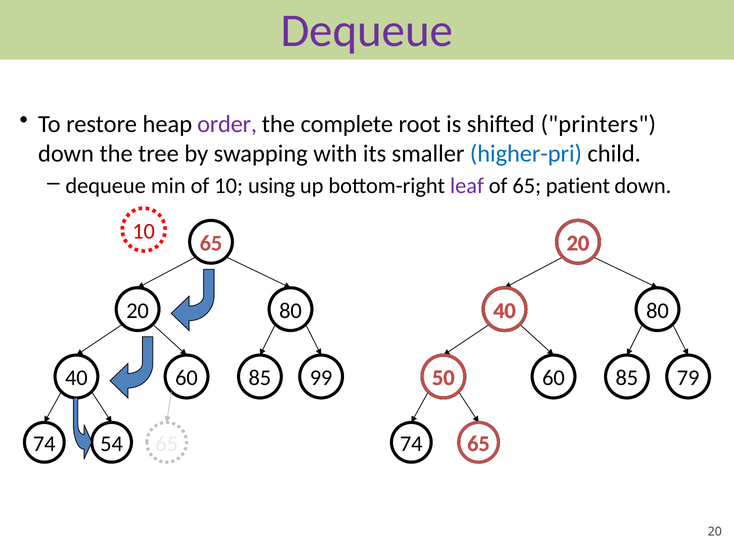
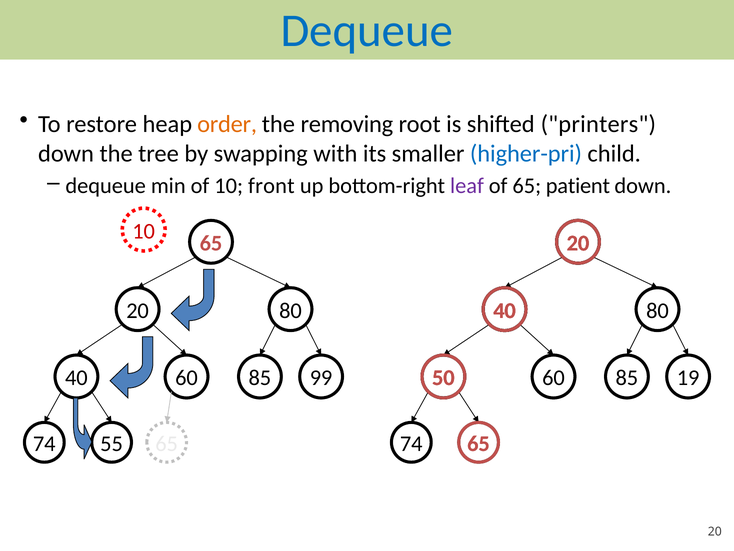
Dequeue at (367, 31) colour: purple -> blue
order colour: purple -> orange
complete: complete -> removing
using: using -> front
79: 79 -> 19
54: 54 -> 55
